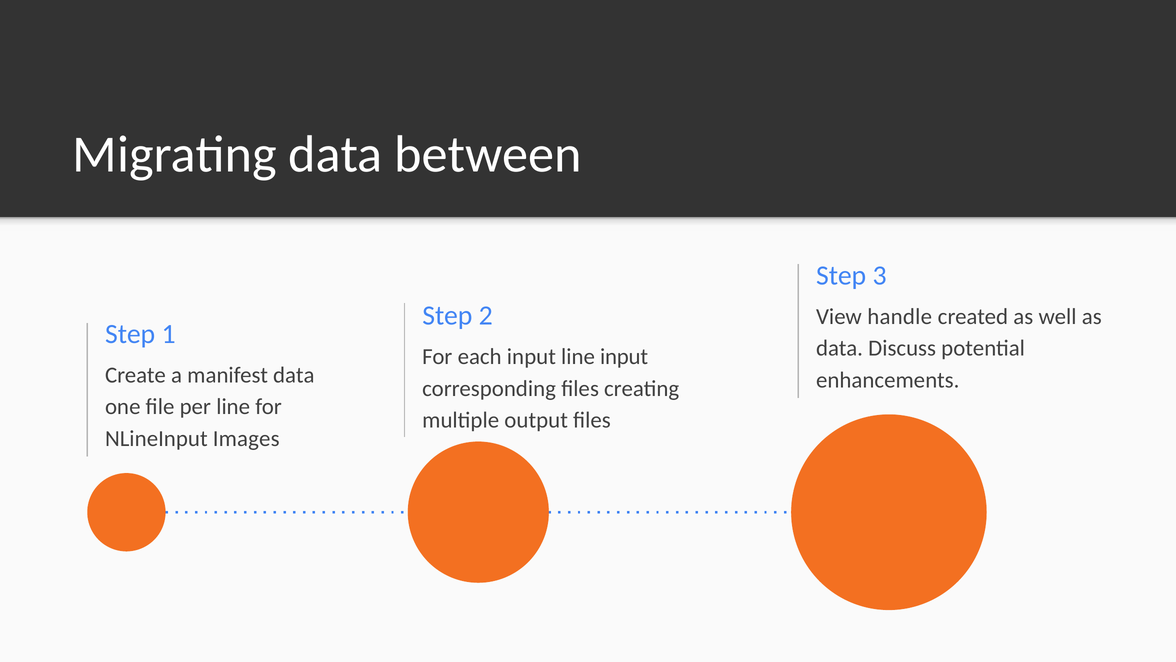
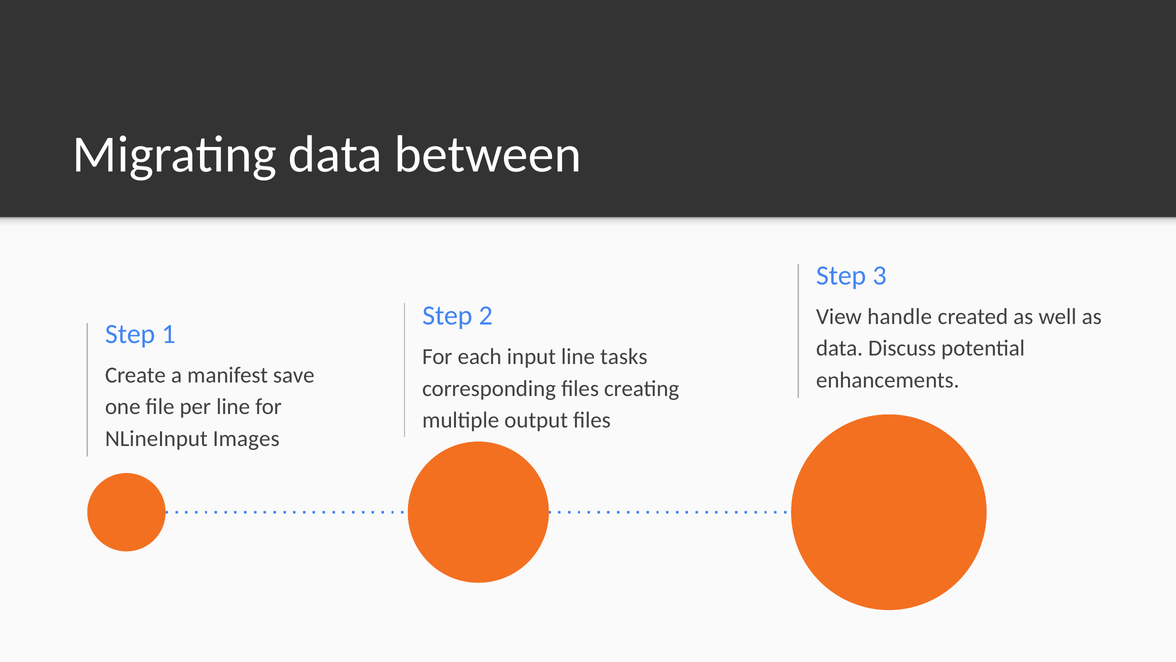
line input: input -> tasks
manifest data: data -> save
